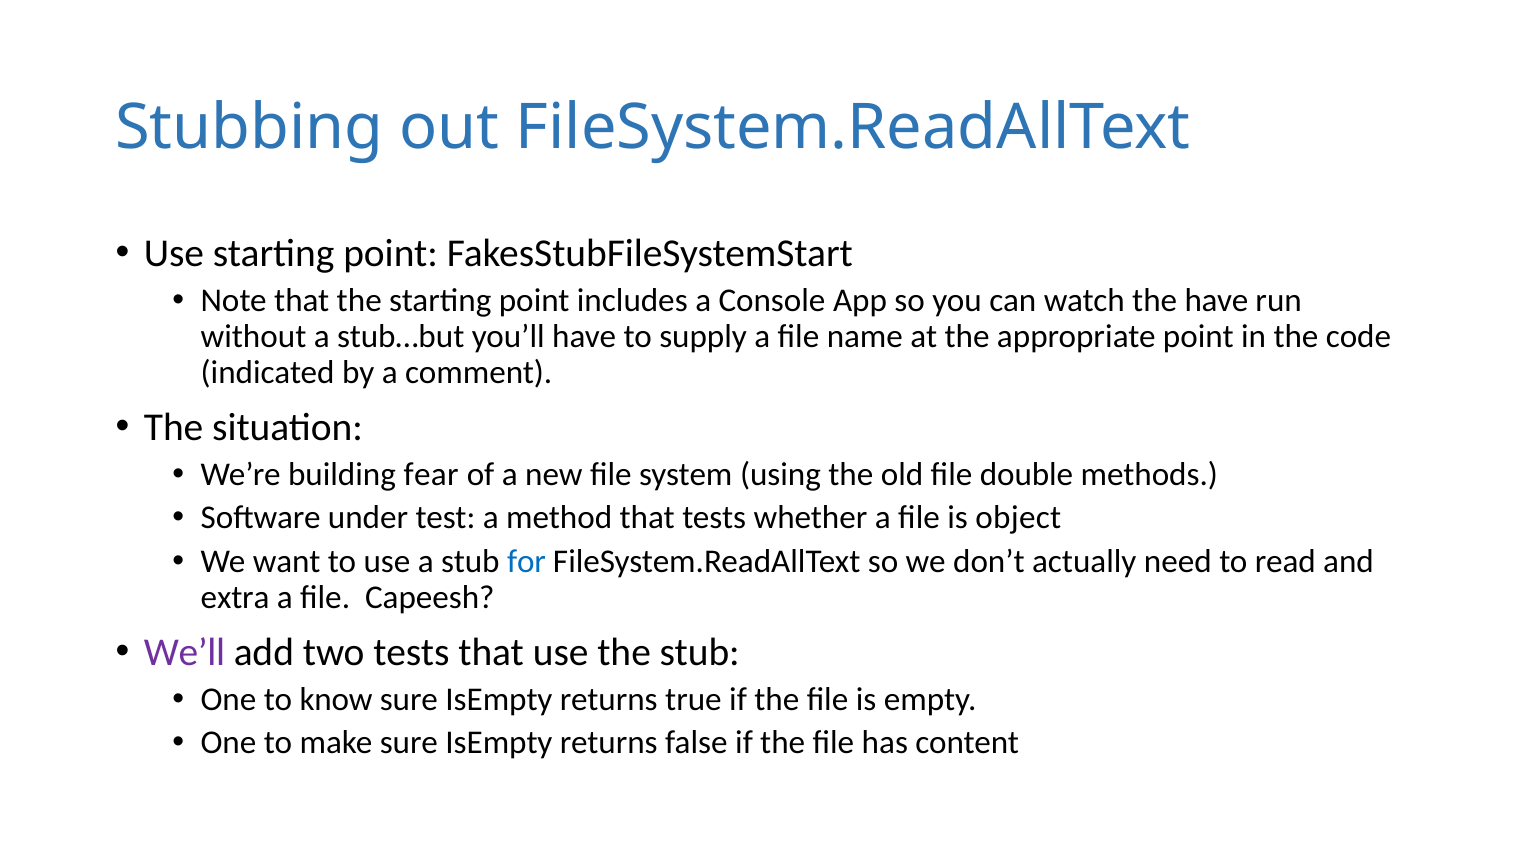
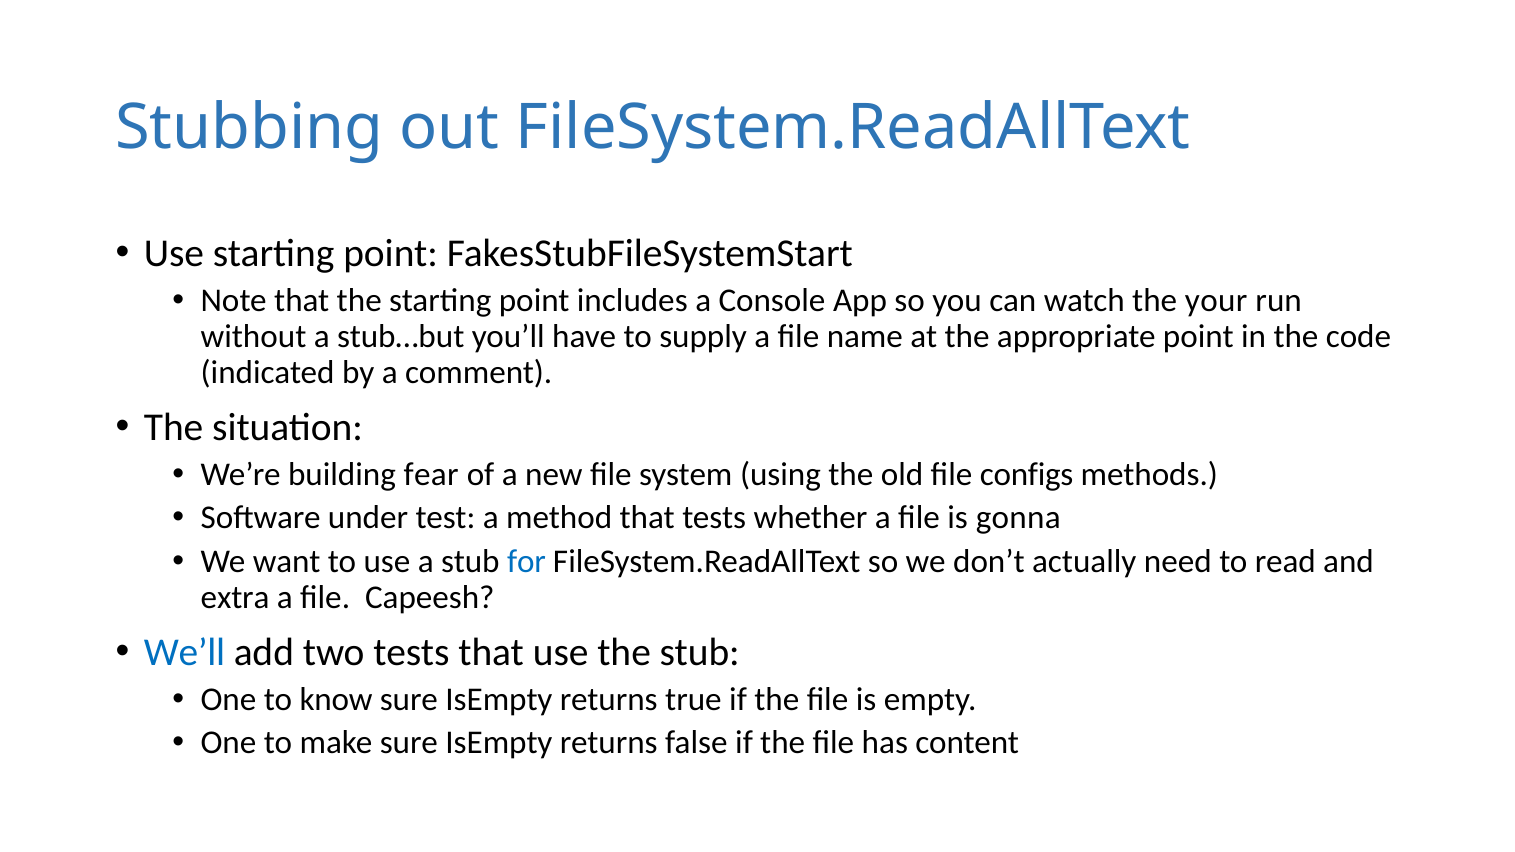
the have: have -> your
double: double -> configs
object: object -> gonna
We’ll colour: purple -> blue
